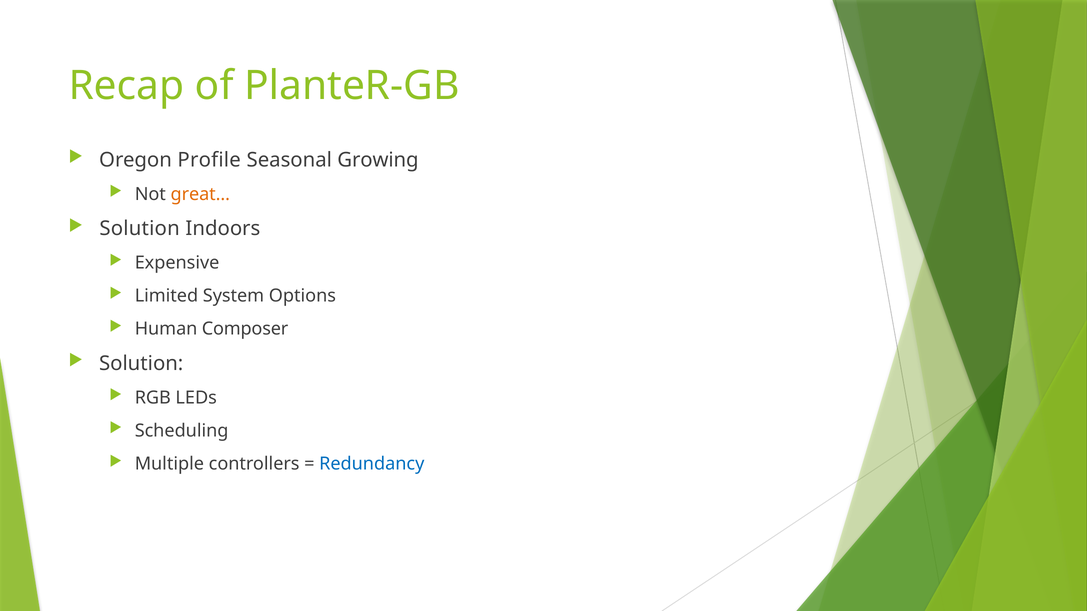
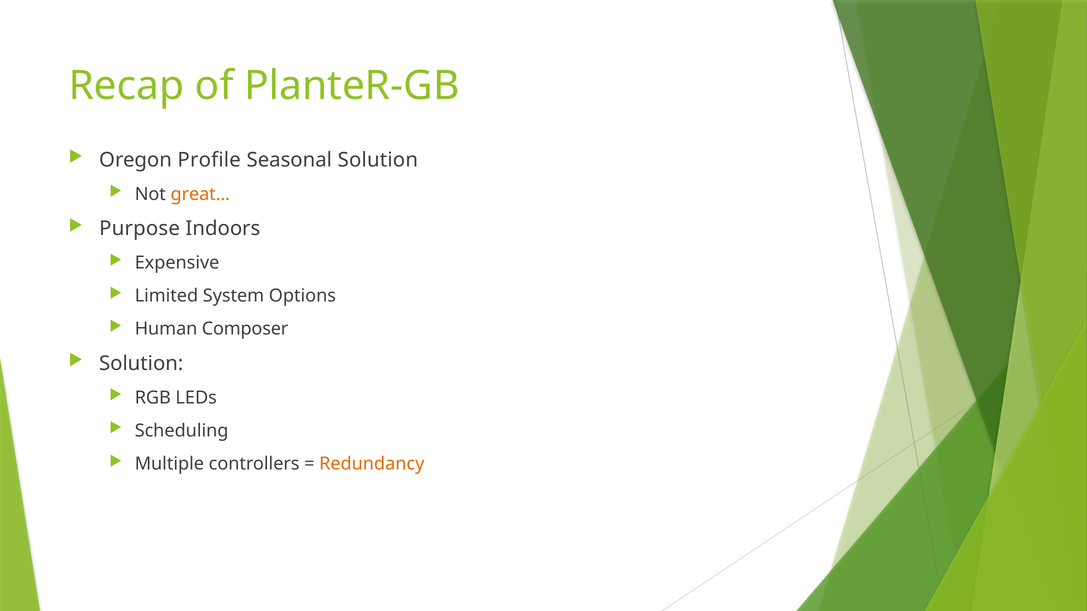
Seasonal Growing: Growing -> Solution
Solution at (140, 229): Solution -> Purpose
Redundancy colour: blue -> orange
